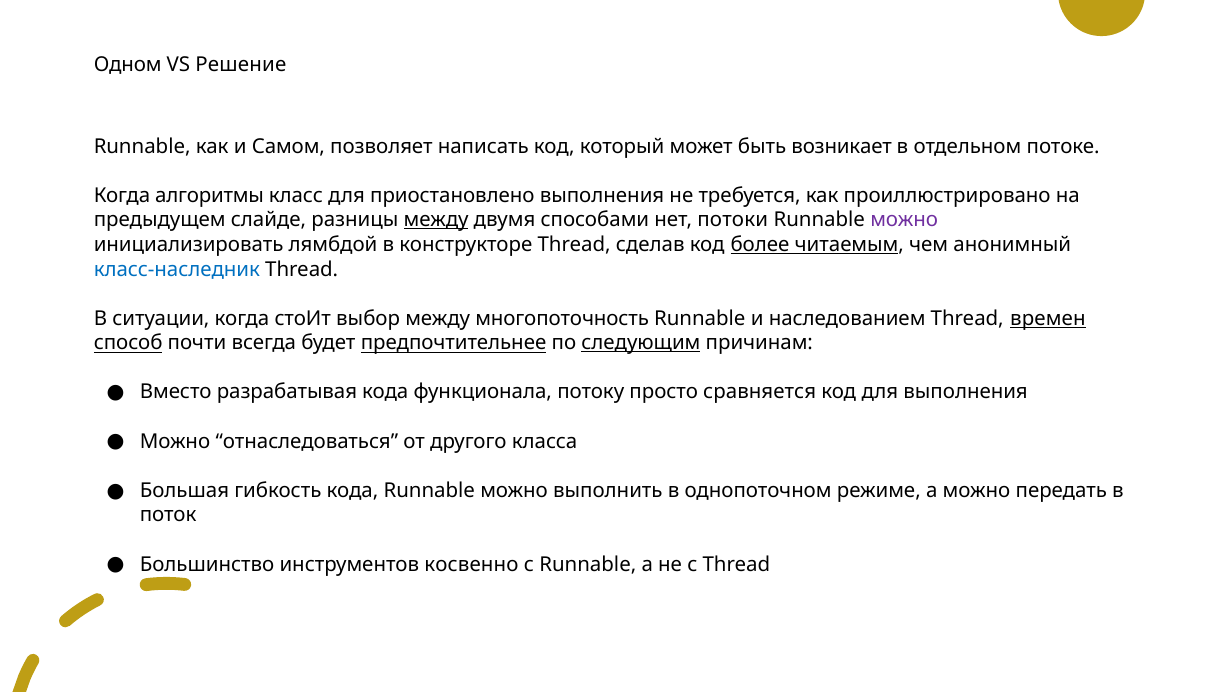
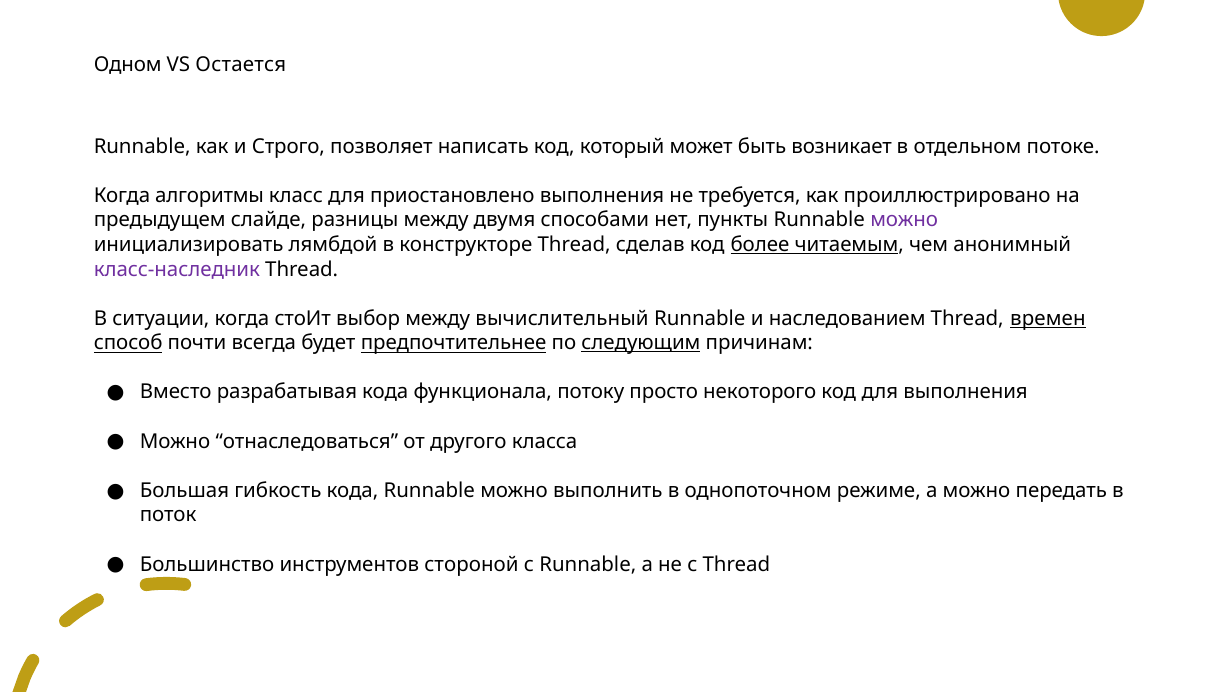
Решение: Решение -> Остается
Самом: Самом -> Строго
между at (436, 220) underline: present -> none
потоки: потоки -> пункты
класс-наследник colour: blue -> purple
многопоточность: многопоточность -> вычислительный
сравняется: сравняется -> некоторого
косвенно: косвенно -> стороной
